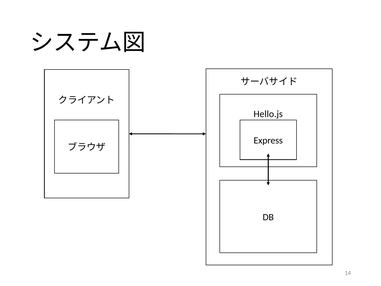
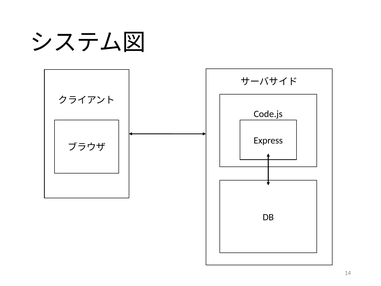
Hello.js: Hello.js -> Code.js
